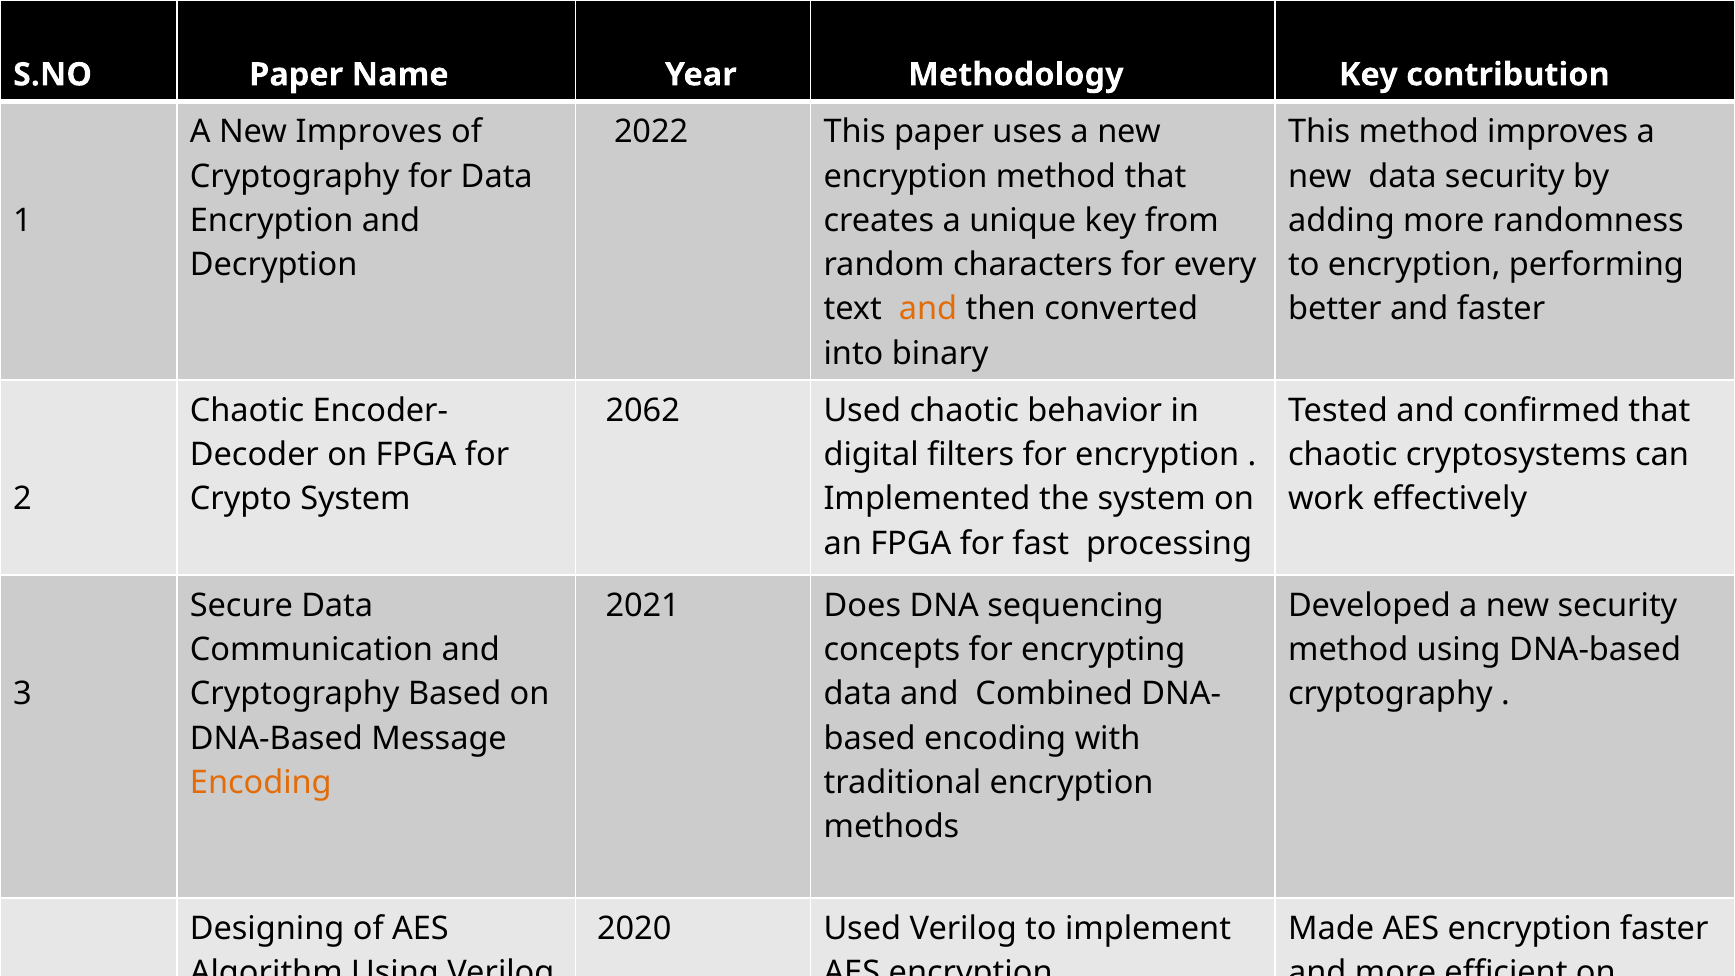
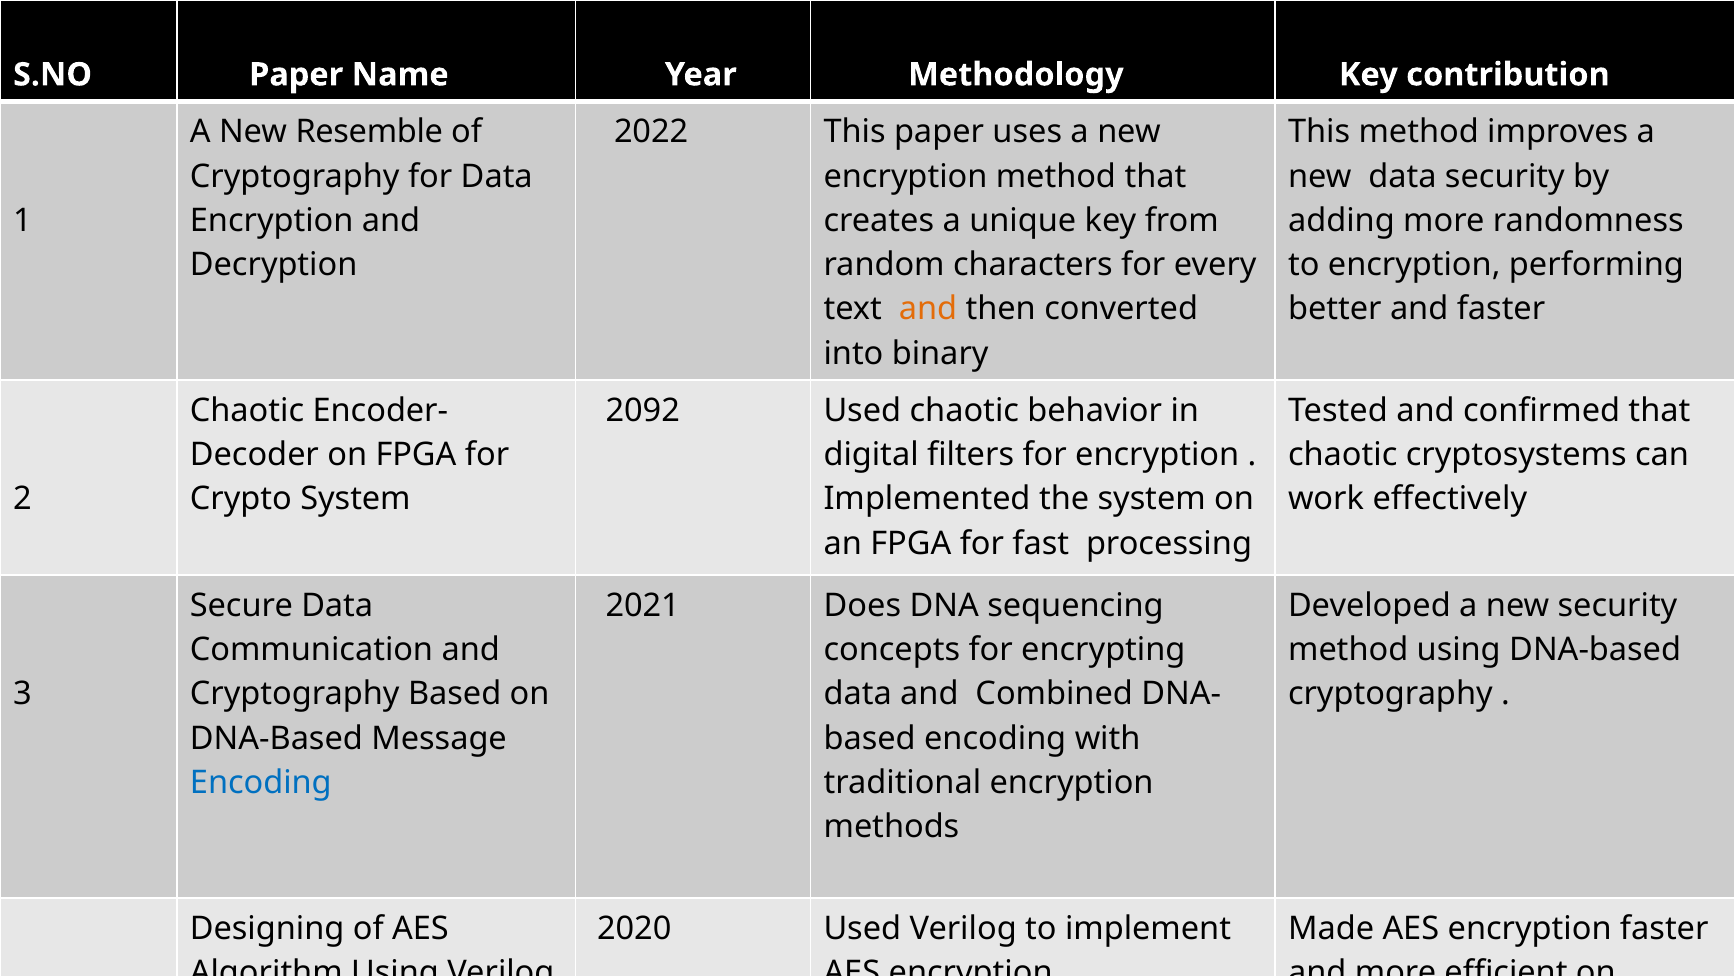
New Improves: Improves -> Resemble
2062: 2062 -> 2092
Encoding at (261, 783) colour: orange -> blue
